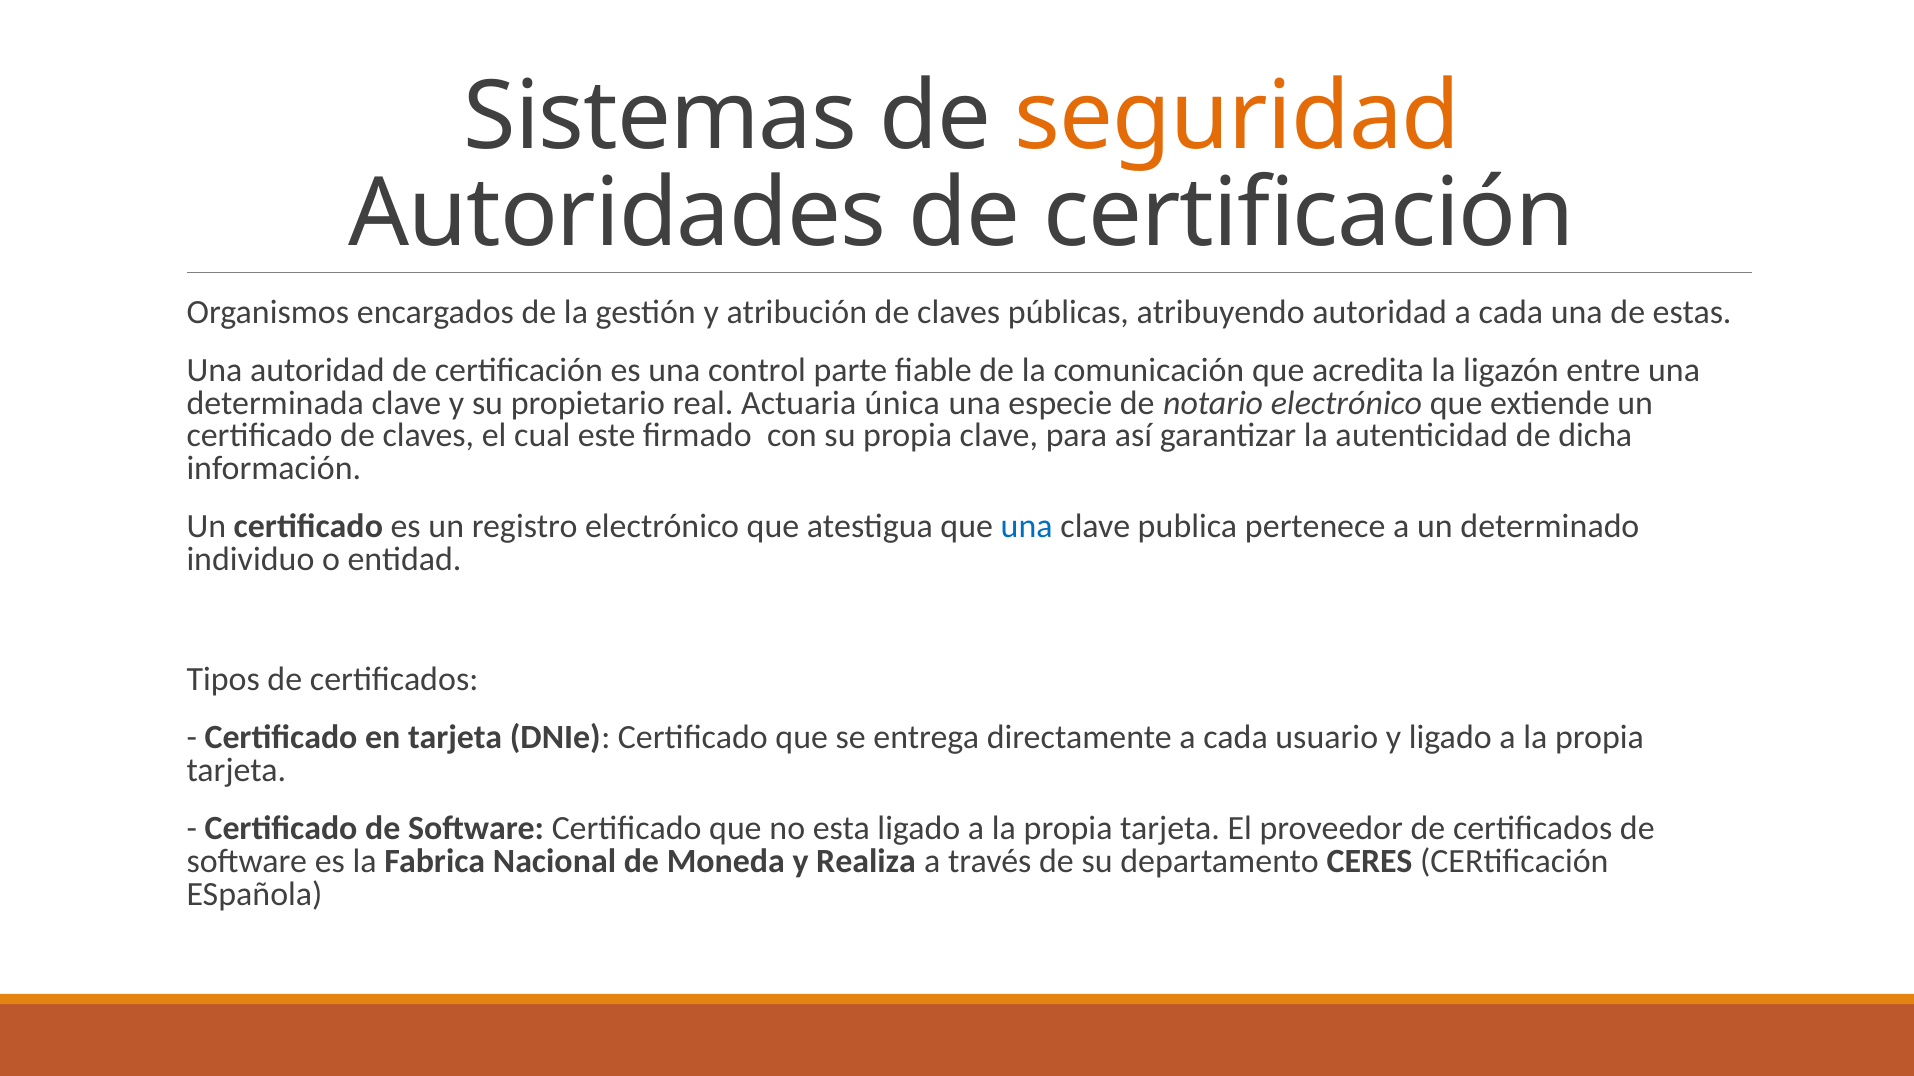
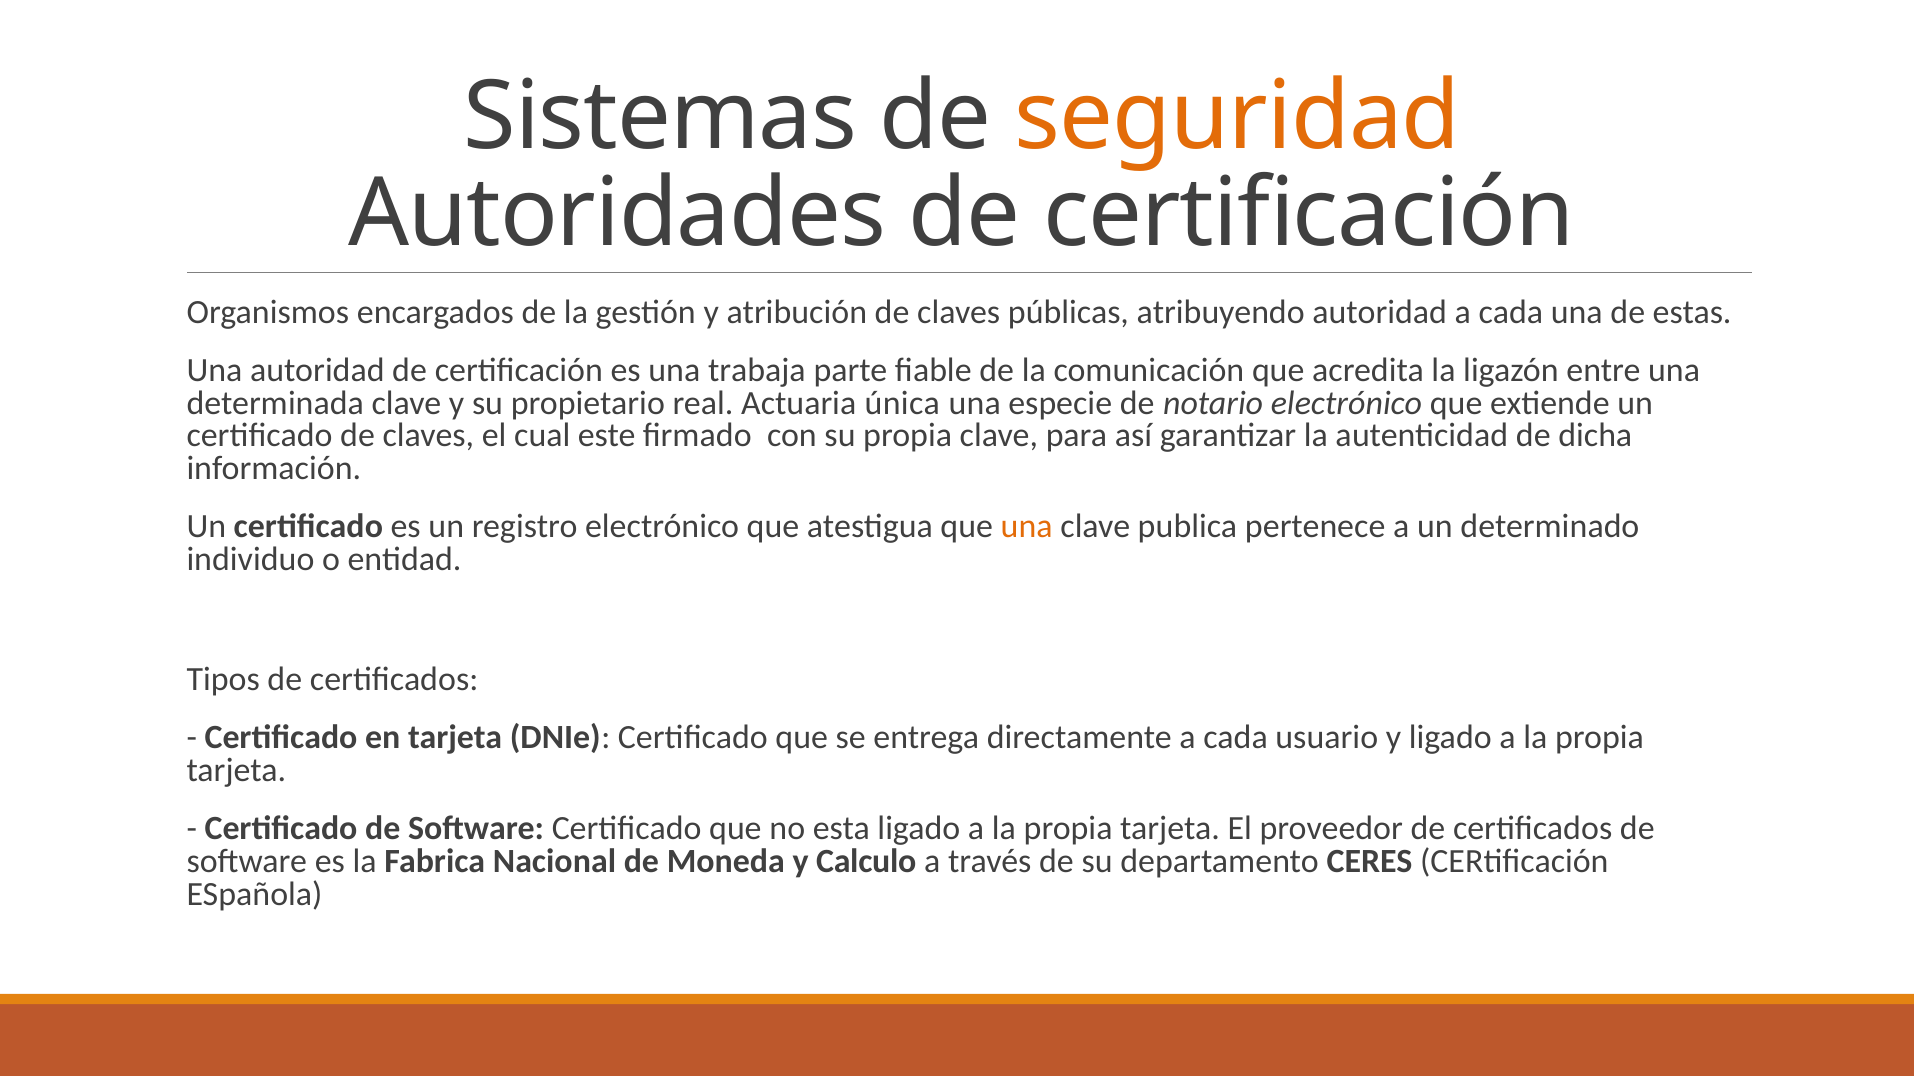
control: control -> trabaja
una at (1027, 527) colour: blue -> orange
Realiza: Realiza -> Calculo
